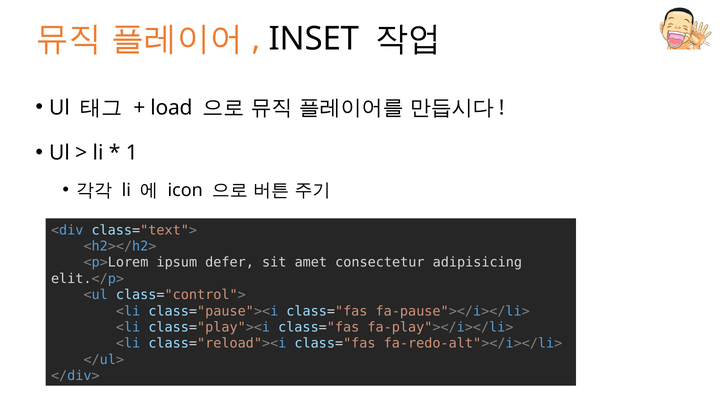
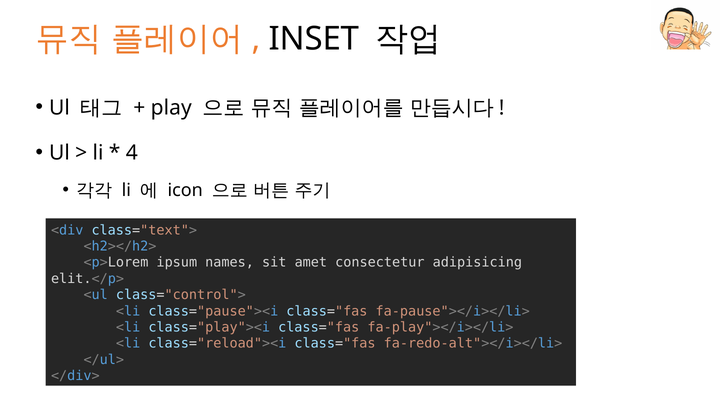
load: load -> play
1: 1 -> 4
defer: defer -> names
